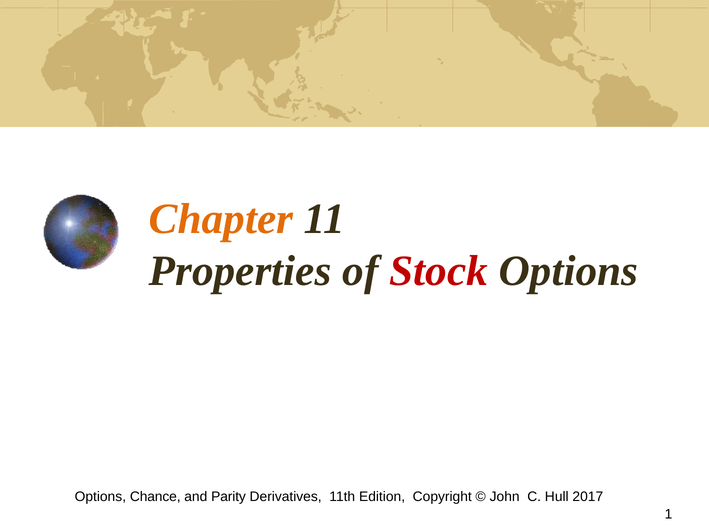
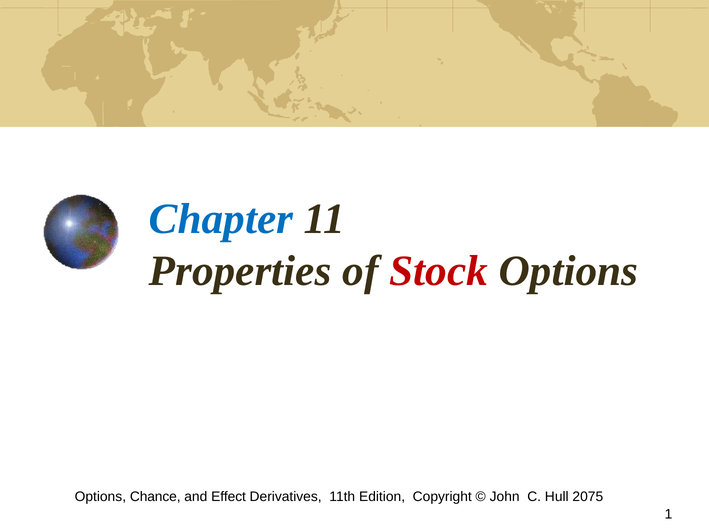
Chapter colour: orange -> blue
Parity: Parity -> Effect
2017: 2017 -> 2075
